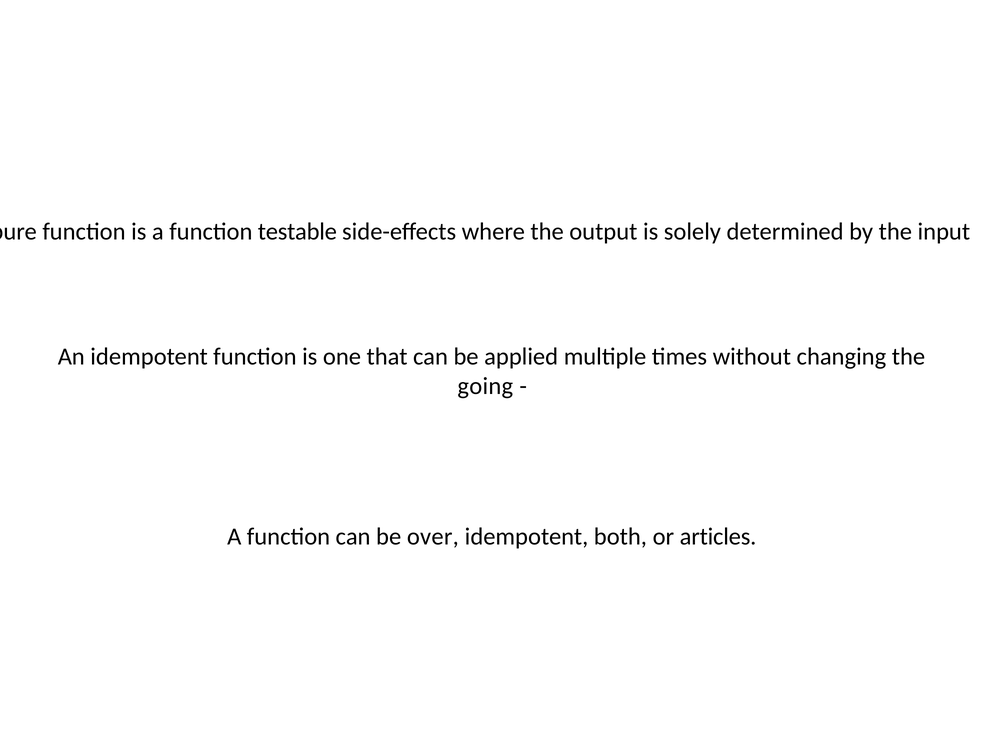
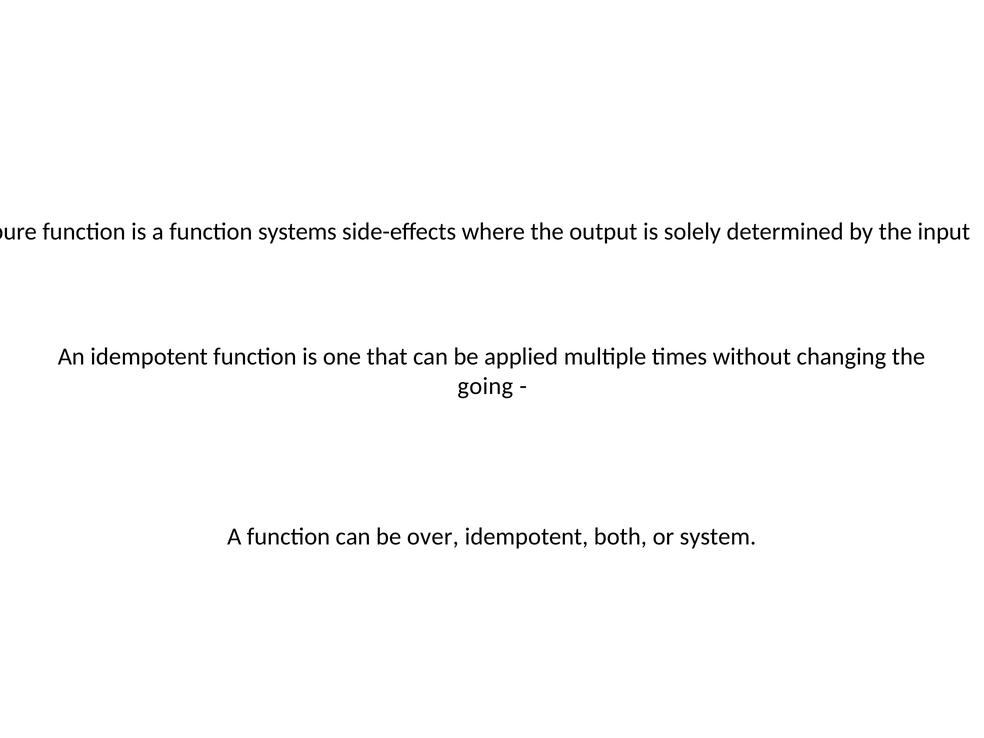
testable: testable -> systems
articles: articles -> system
